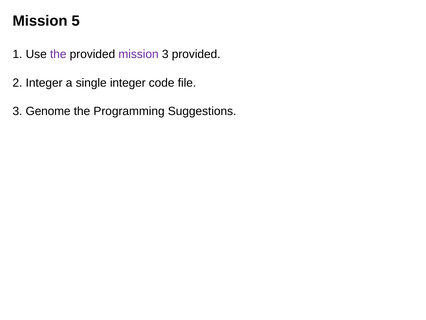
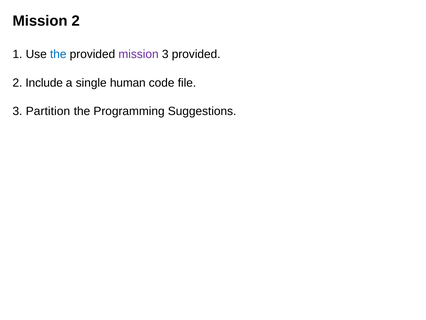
Mission 5: 5 -> 2
the at (58, 54) colour: purple -> blue
2 Integer: Integer -> Include
single integer: integer -> human
Genome: Genome -> Partition
